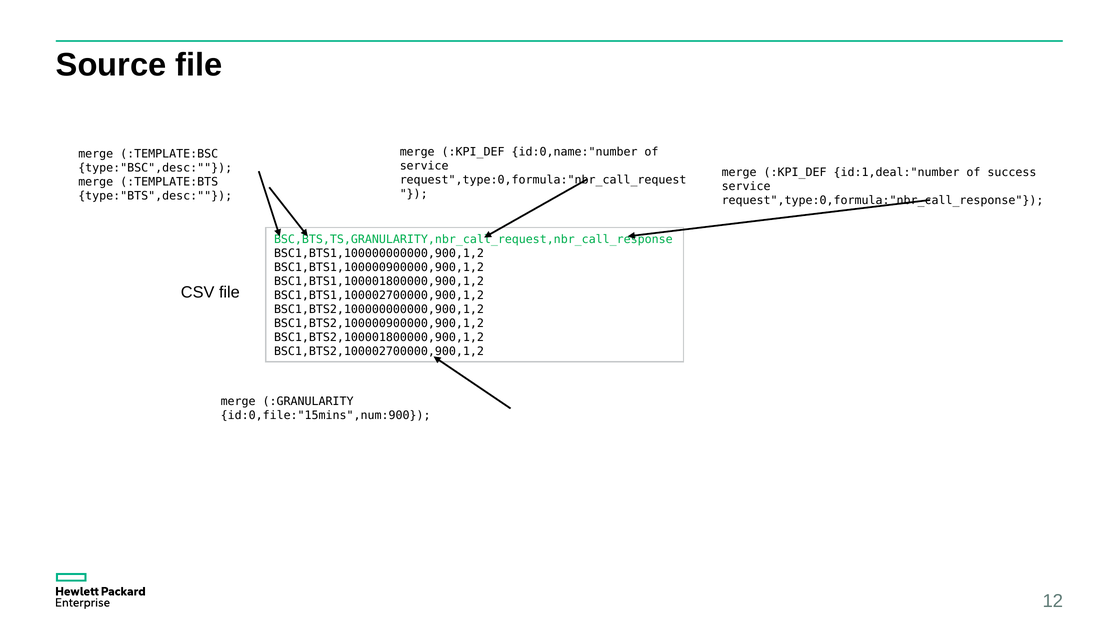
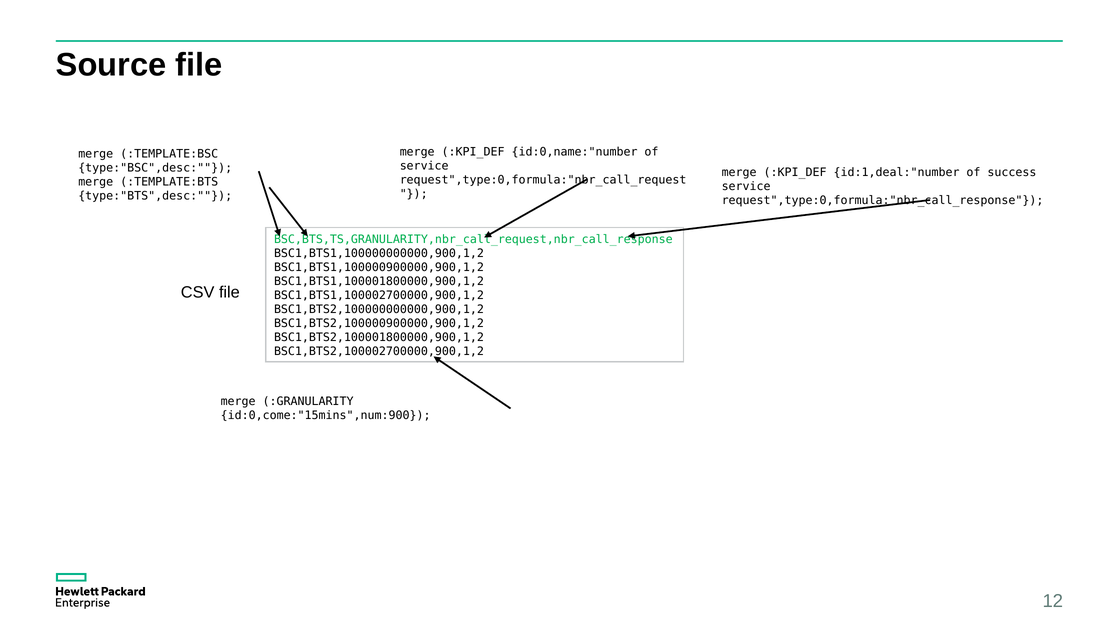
id:0,file:"15mins",num:900: id:0,file:"15mins",num:900 -> id:0,come:"15mins",num:900
